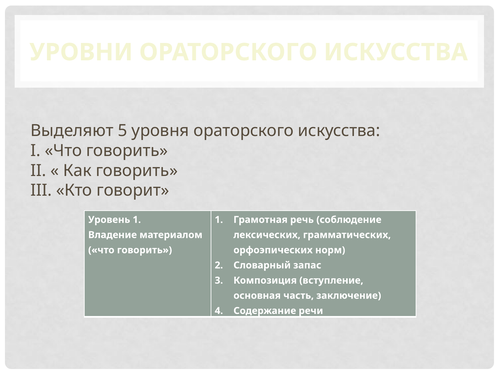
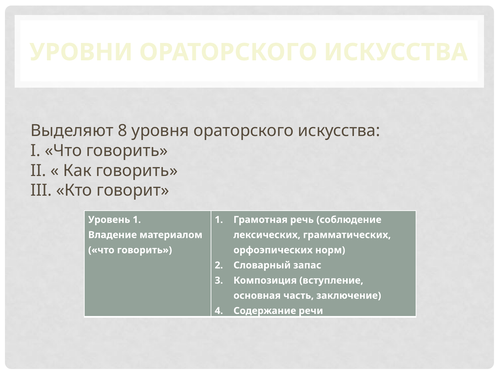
5: 5 -> 8
